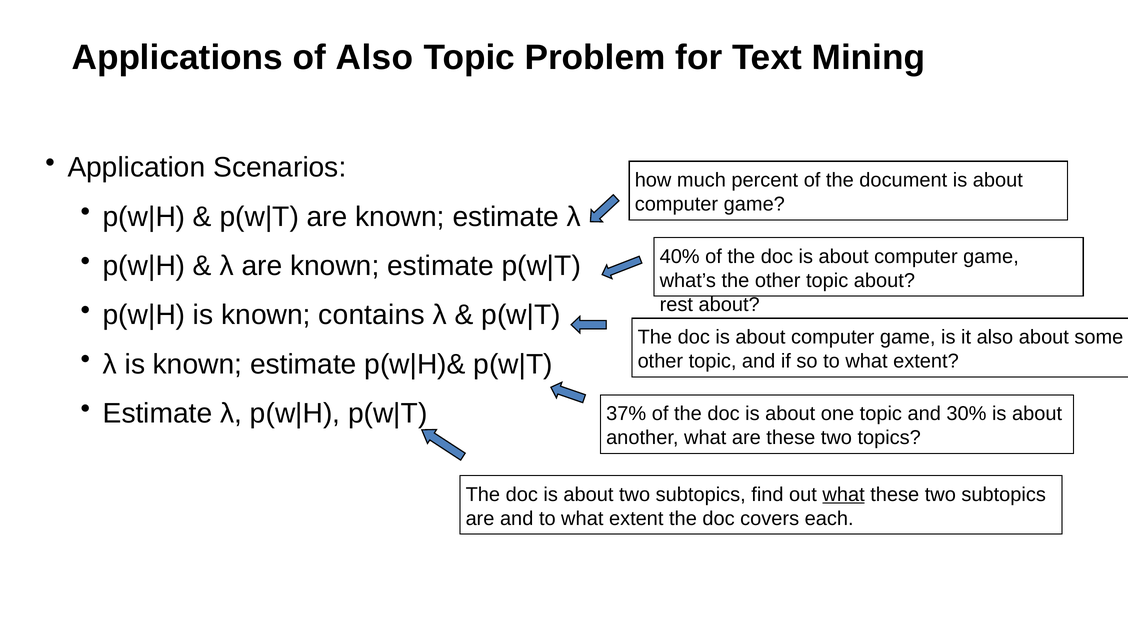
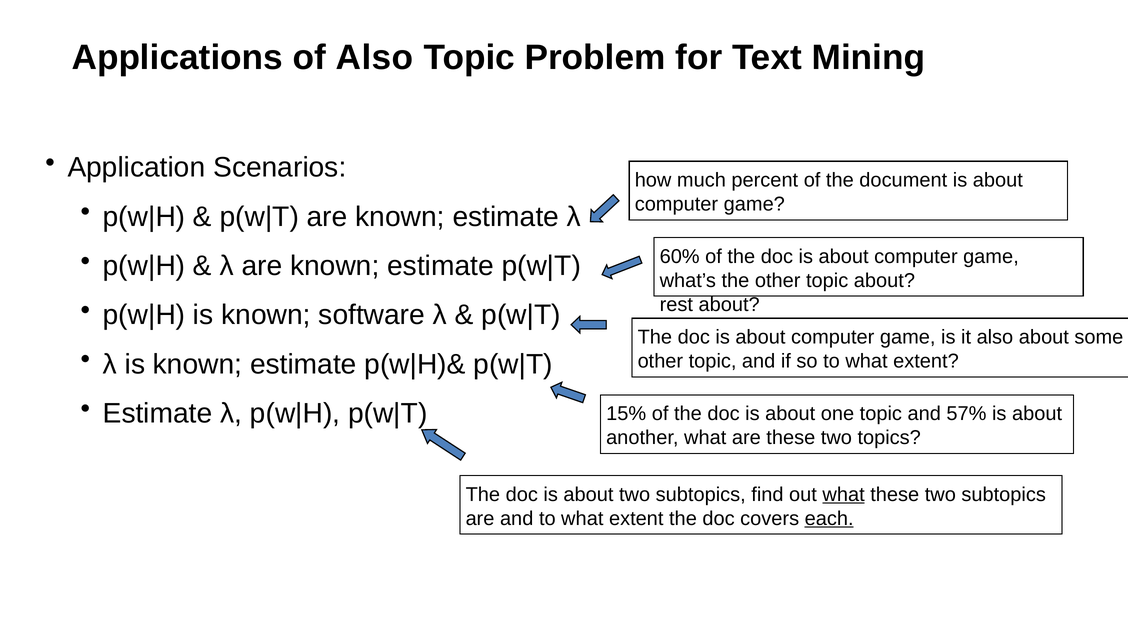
40%: 40% -> 60%
contains: contains -> software
37%: 37% -> 15%
30%: 30% -> 57%
each underline: none -> present
